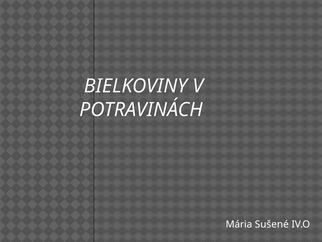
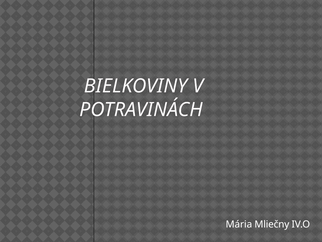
Sušené: Sušené -> Mliečny
